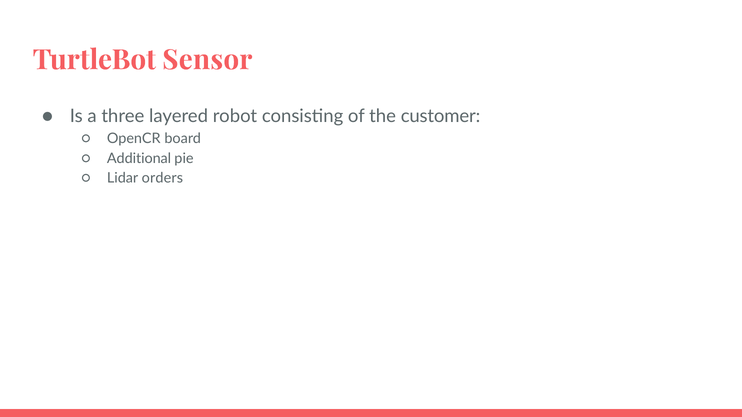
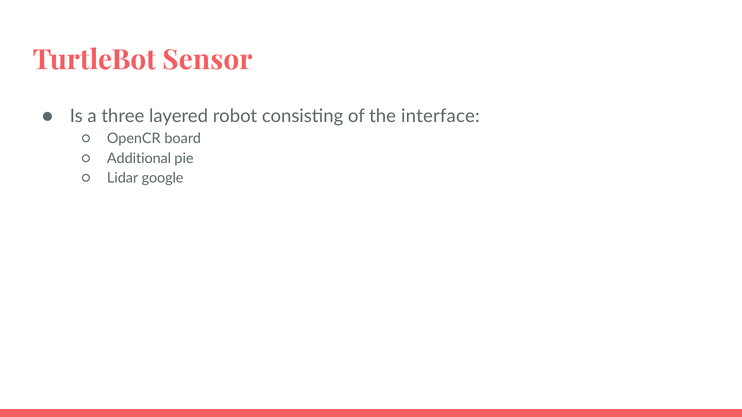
customer: customer -> interface
orders: orders -> google
